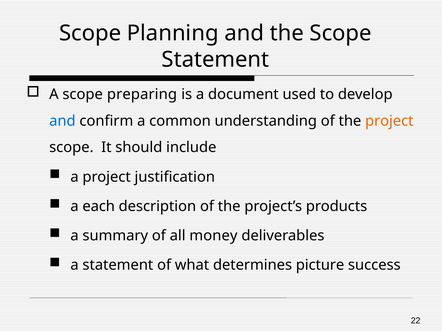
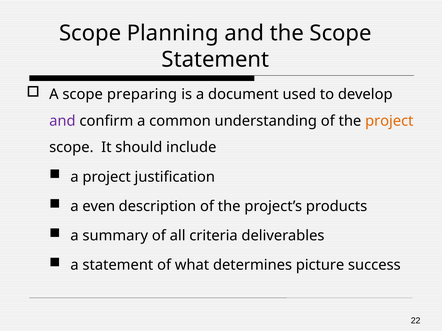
and at (62, 121) colour: blue -> purple
each: each -> even
money: money -> criteria
